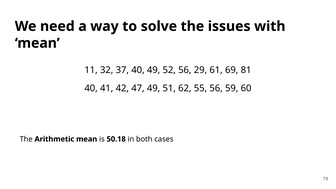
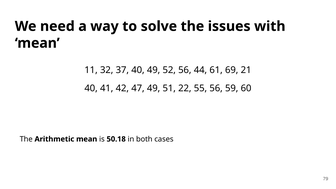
29: 29 -> 44
81: 81 -> 21
62: 62 -> 22
